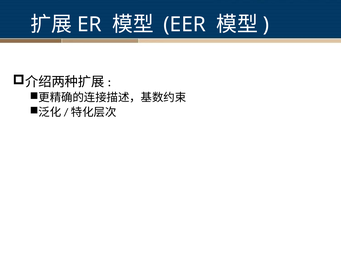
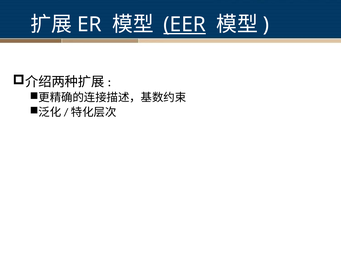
EER underline: none -> present
